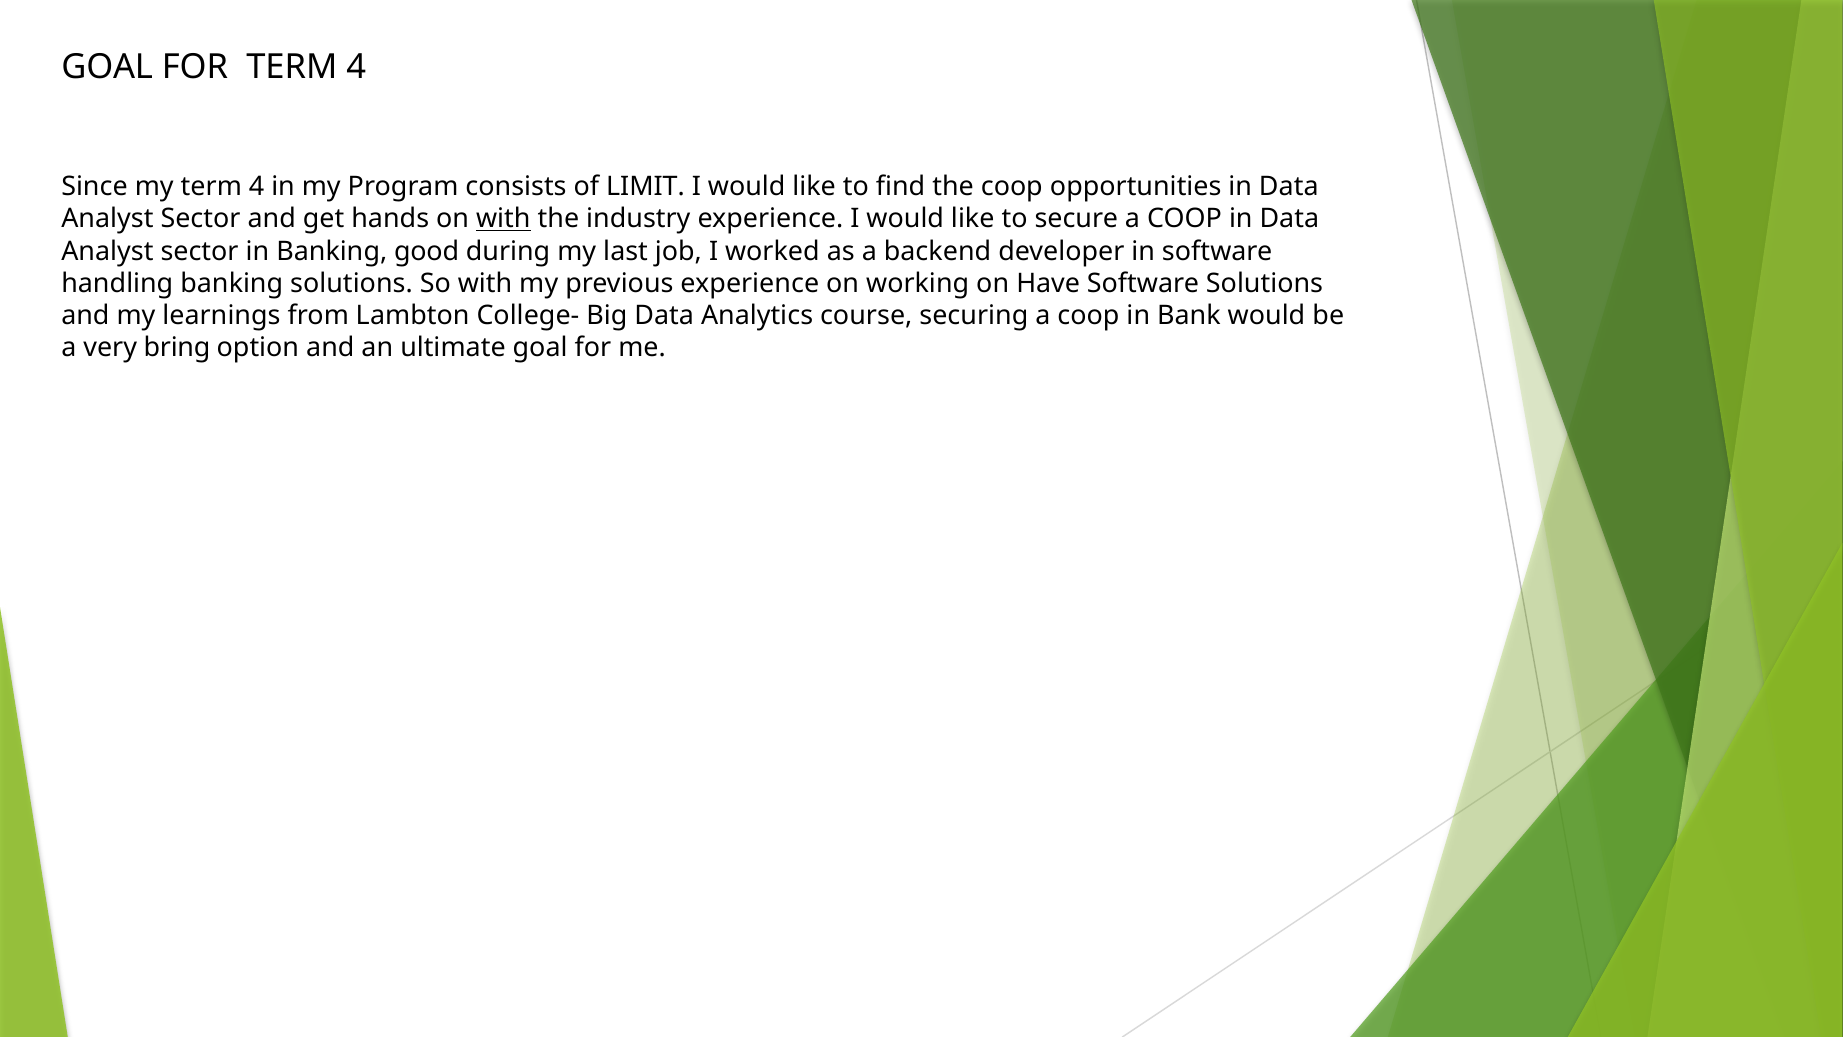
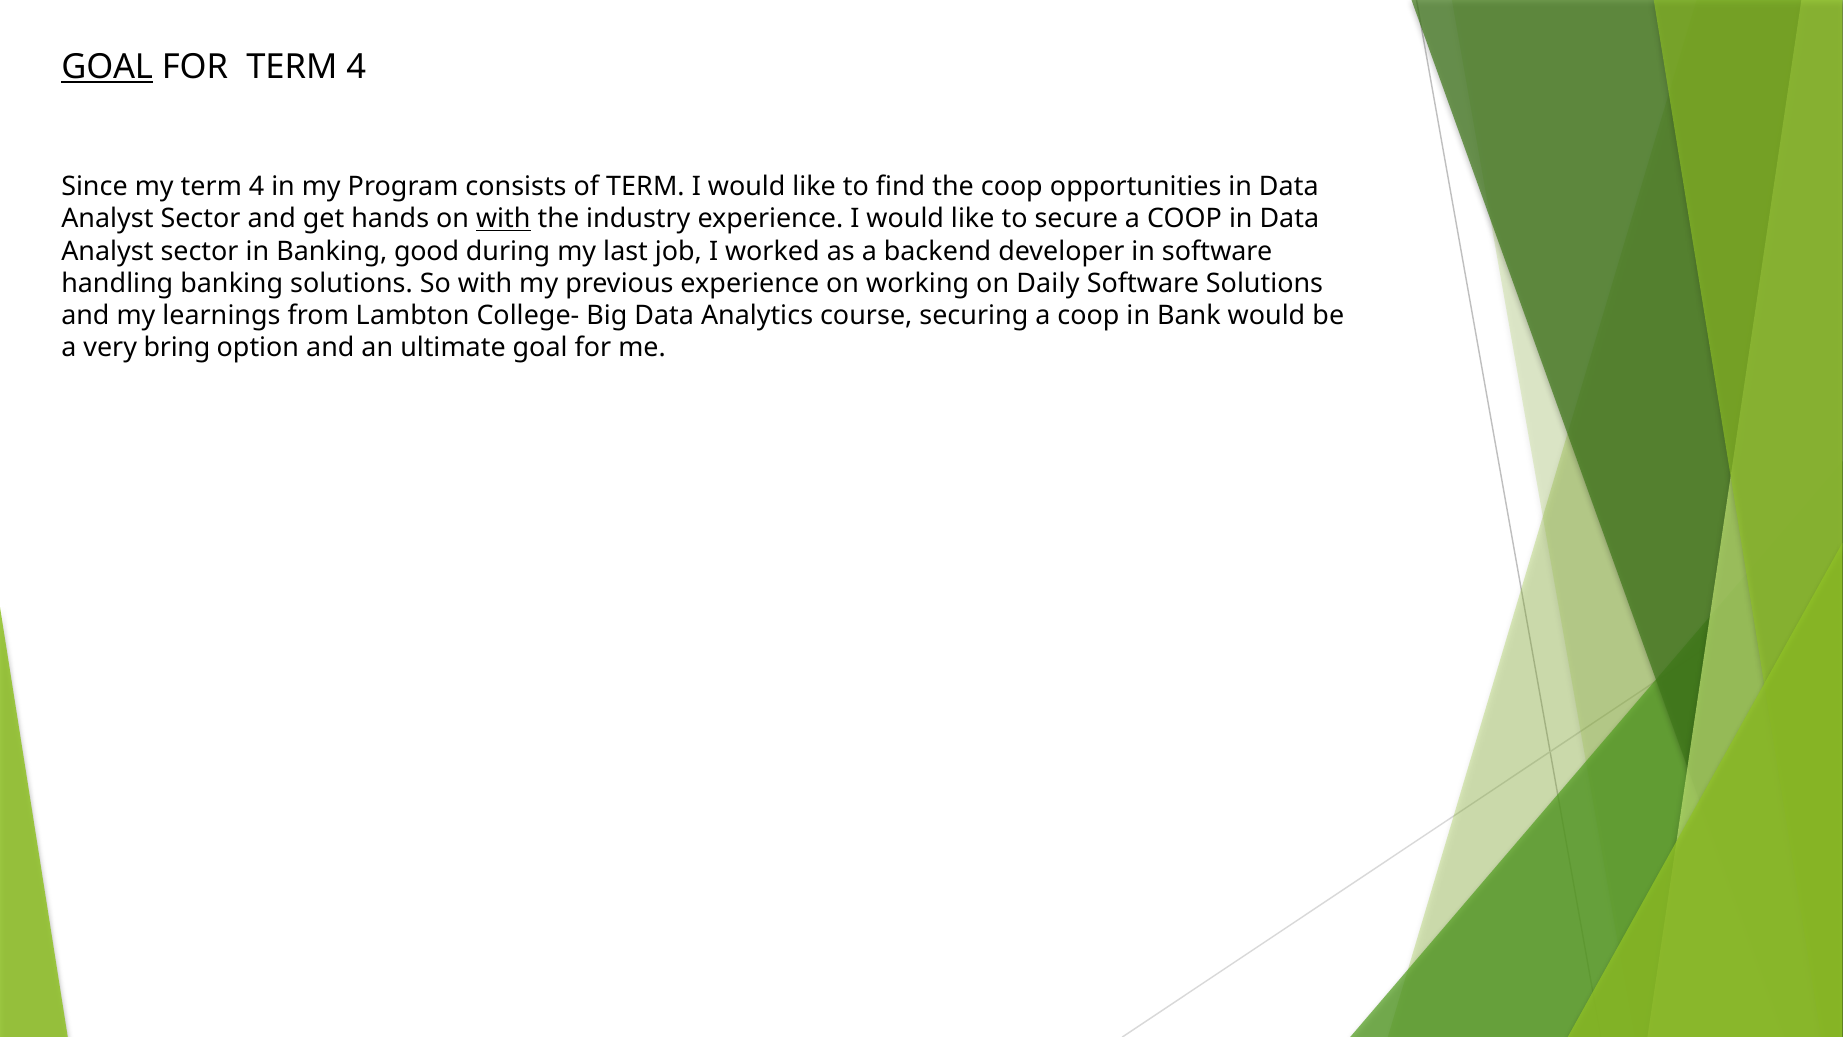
GOAL at (107, 67) underline: none -> present
of LIMIT: LIMIT -> TERM
Have: Have -> Daily
